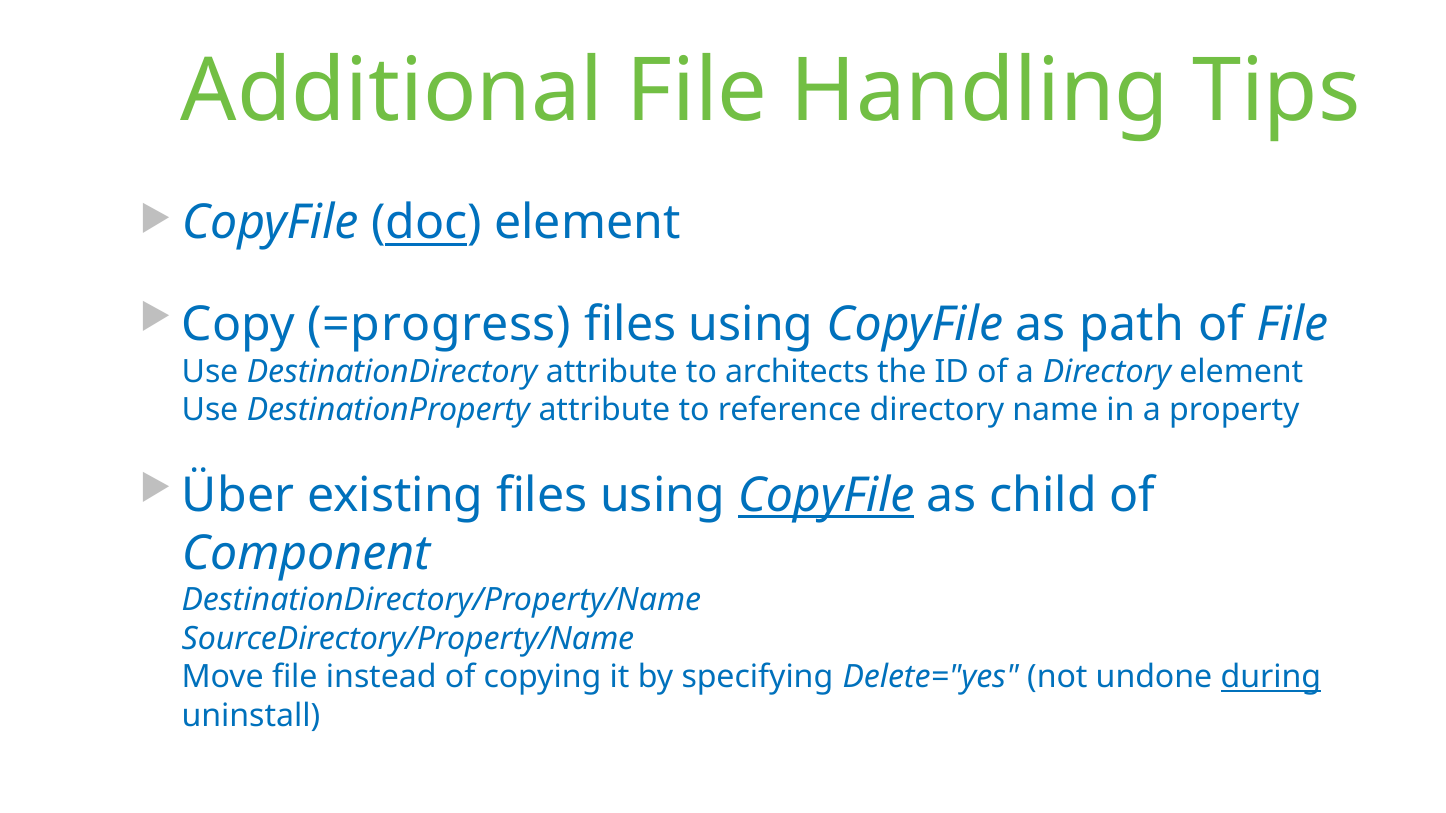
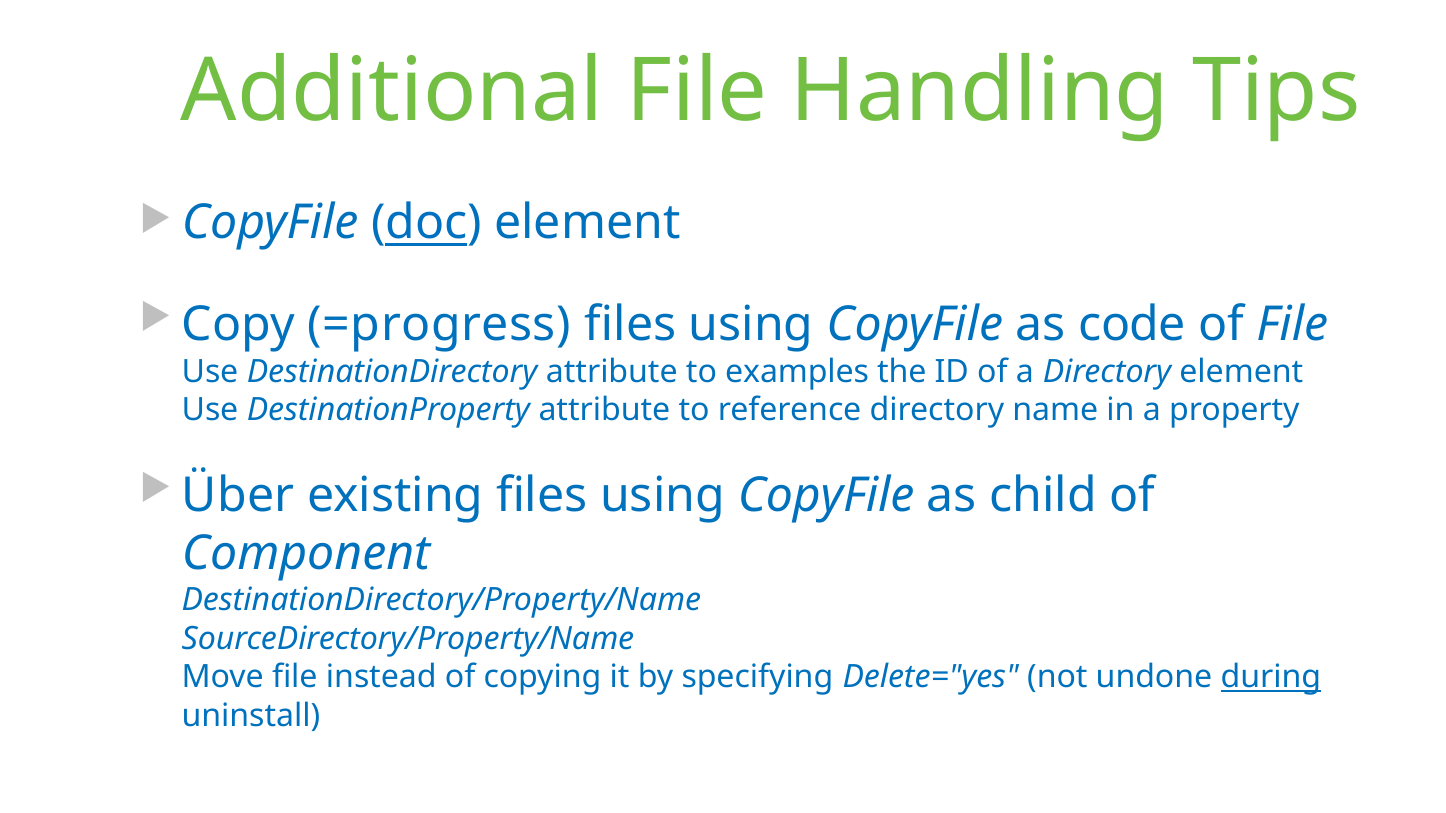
path: path -> code
architects: architects -> examples
CopyFile at (826, 496) underline: present -> none
